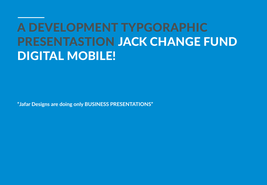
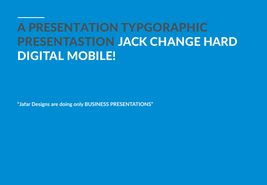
DEVELOPMENT: DEVELOPMENT -> PRESENTATION
FUND: FUND -> HARD
